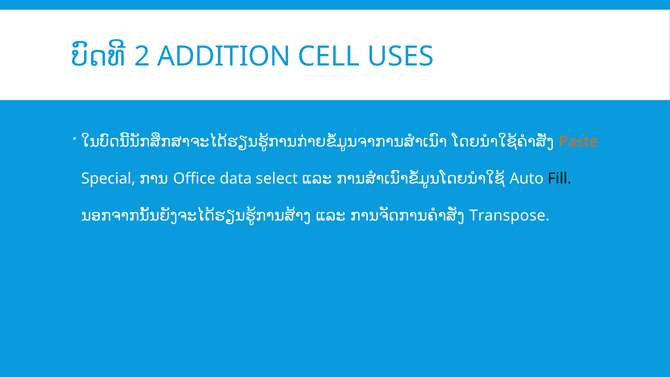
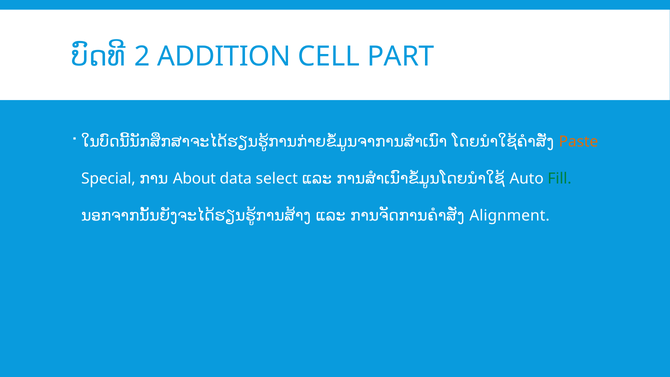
USES: USES -> PART
Office: Office -> About
Fill colour: black -> green
Transpose: Transpose -> Alignment
